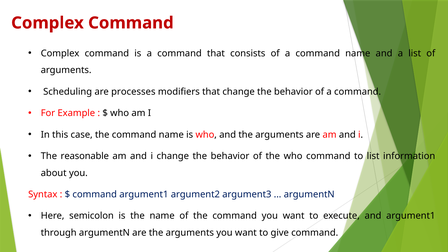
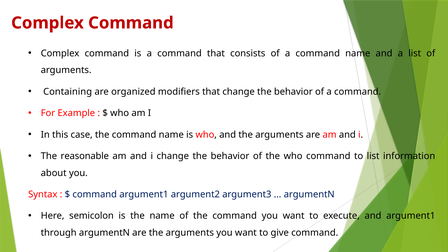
Scheduling: Scheduling -> Containing
processes: processes -> organized
